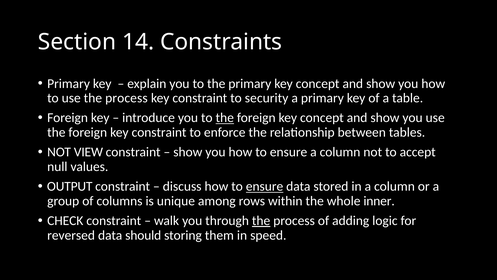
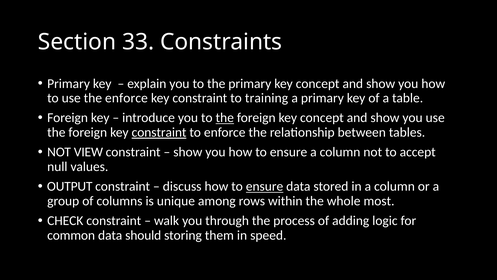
14: 14 -> 33
use the process: process -> enforce
security: security -> training
constraint at (159, 132) underline: none -> present
inner: inner -> most
the at (261, 220) underline: present -> none
reversed: reversed -> common
